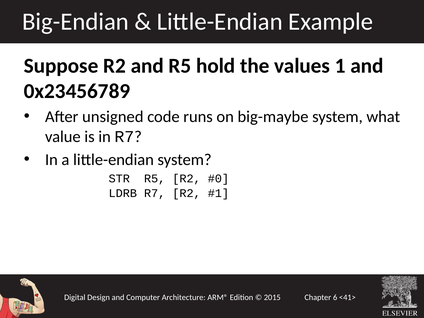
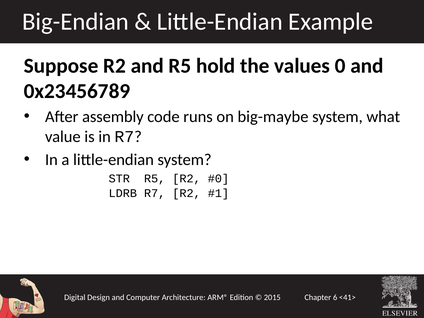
1: 1 -> 0
unsigned: unsigned -> assembly
